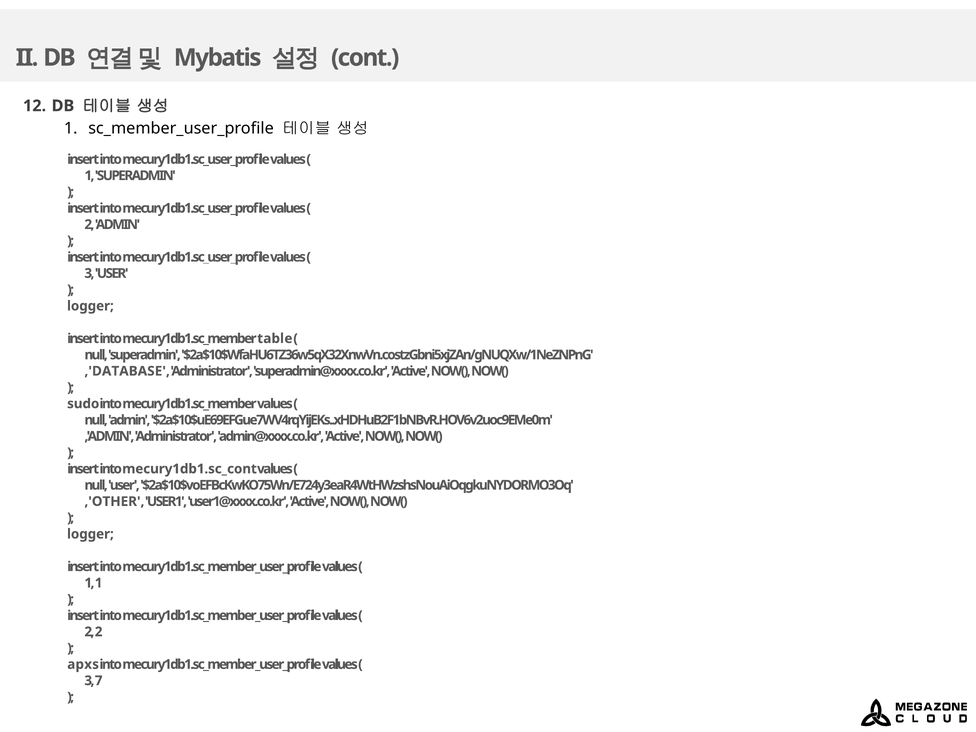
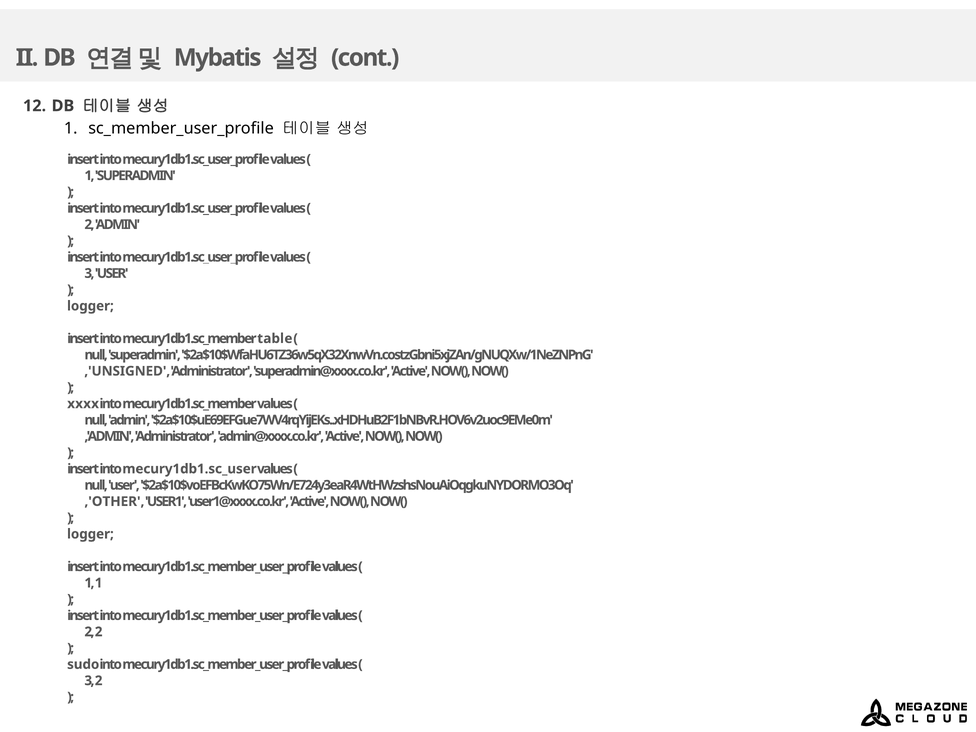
,'DATABASE: ,'DATABASE -> ,'UNSIGNED
sudo: sudo -> xxxx
mecury1db1.sc_cont: mecury1db1.sc_cont -> mecury1db1.sc_user
apxs: apxs -> sudo
3 7: 7 -> 2
